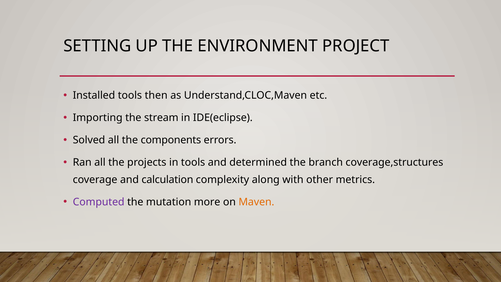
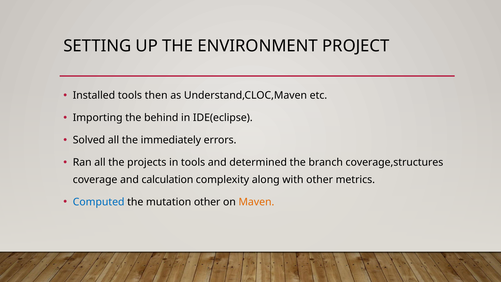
stream: stream -> behind
components: components -> immediately
Computed colour: purple -> blue
mutation more: more -> other
